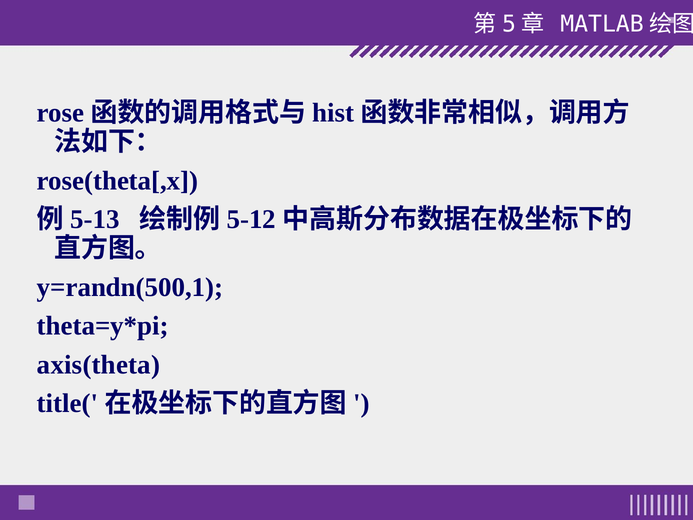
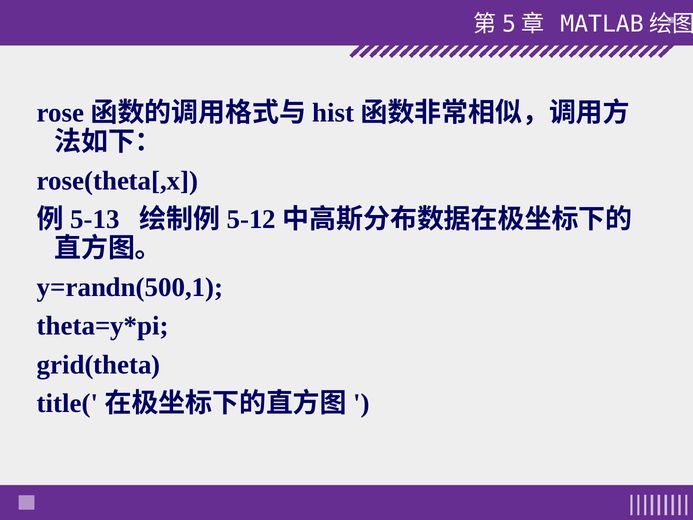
axis(theta: axis(theta -> grid(theta
